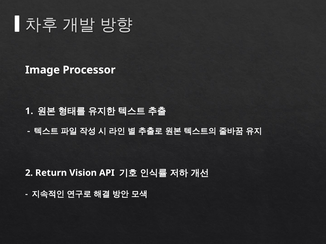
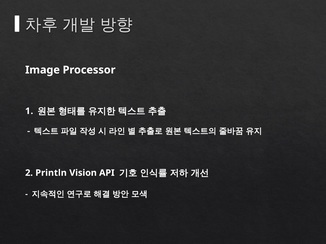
Return: Return -> Println
